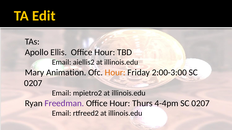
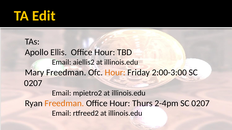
Mary Animation: Animation -> Freedman
Freedman at (64, 104) colour: purple -> orange
4-4pm: 4-4pm -> 2-4pm
